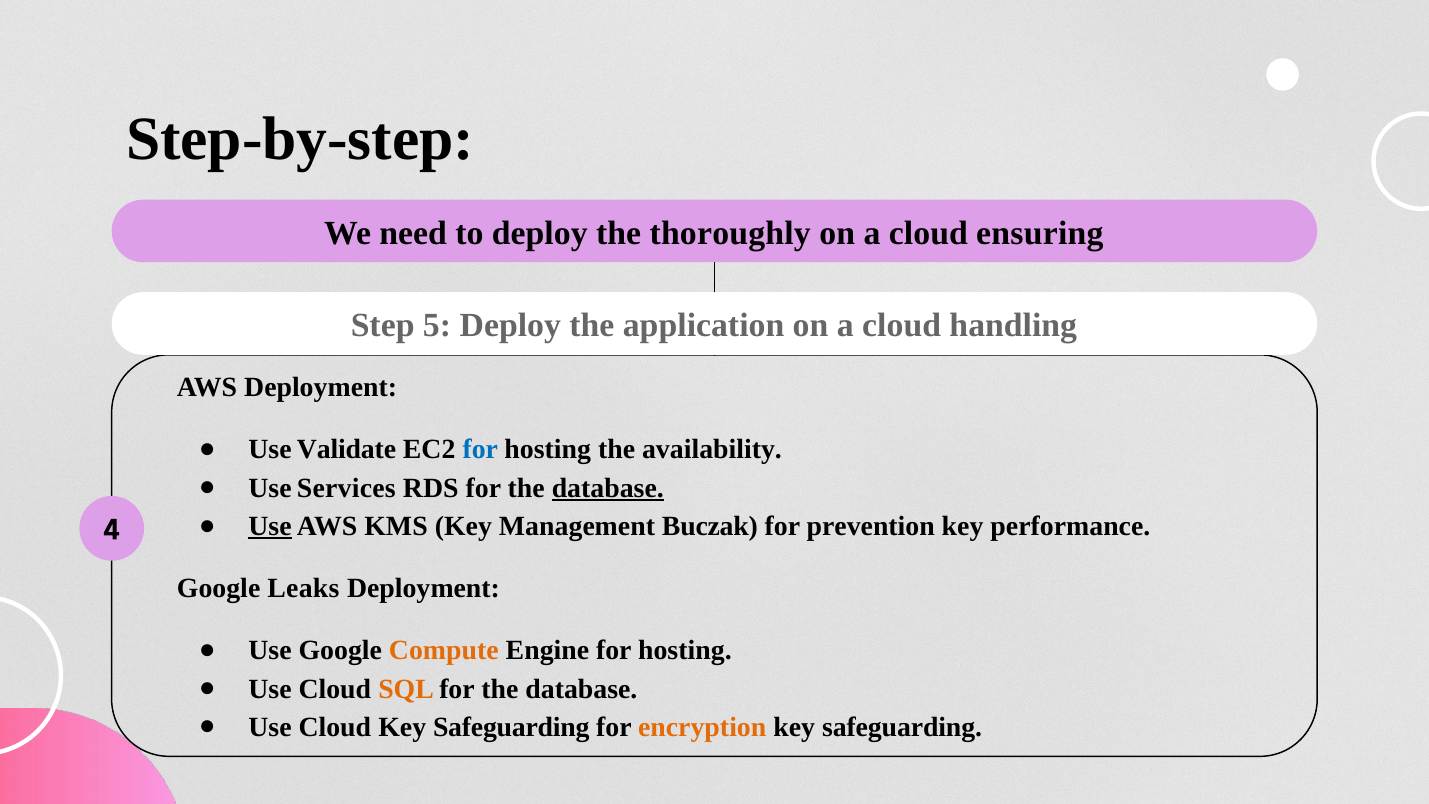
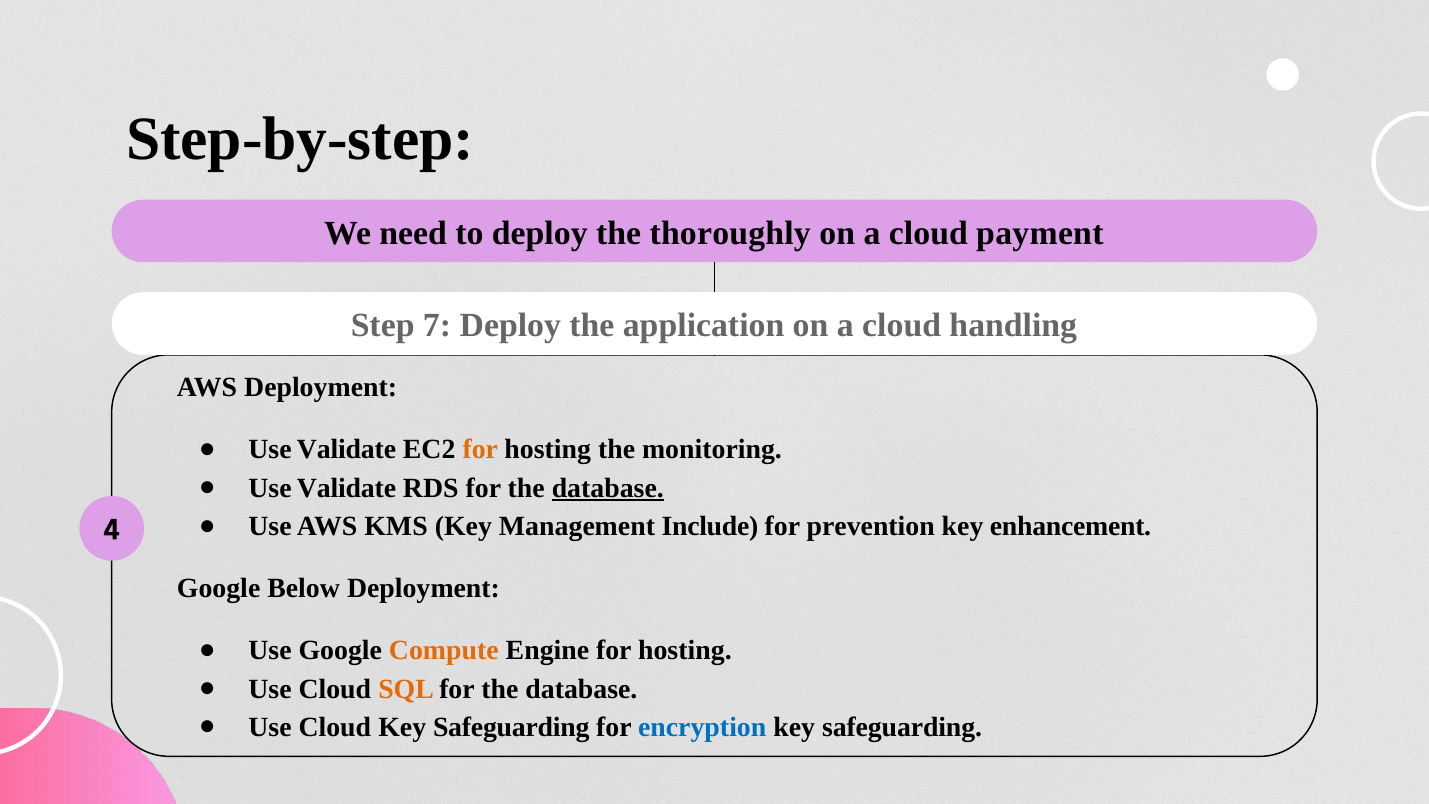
ensuring: ensuring -> payment
5: 5 -> 7
for at (480, 450) colour: blue -> orange
availability: availability -> monitoring
Services at (346, 488): Services -> Validate
Use at (270, 526) underline: present -> none
Buczak: Buczak -> Include
performance: performance -> enhancement
Leaks: Leaks -> Below
encryption colour: orange -> blue
